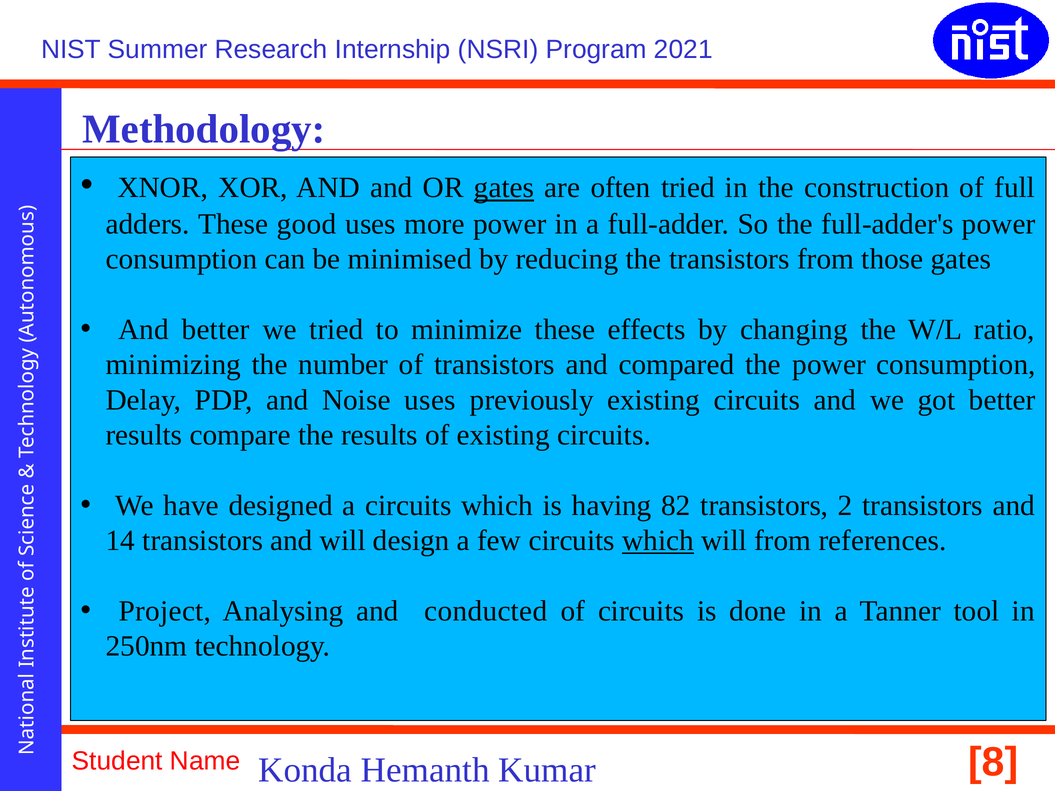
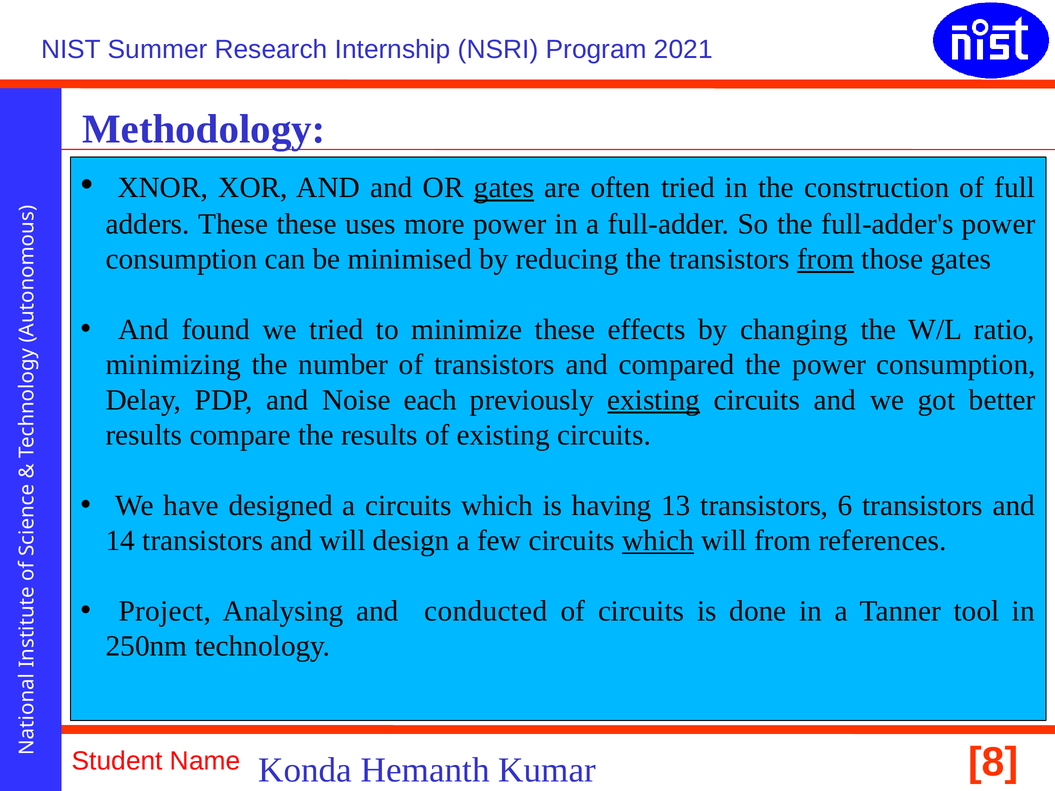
These good: good -> these
from at (825, 259) underline: none -> present
And better: better -> found
Noise uses: uses -> each
existing at (654, 400) underline: none -> present
82: 82 -> 13
2: 2 -> 6
